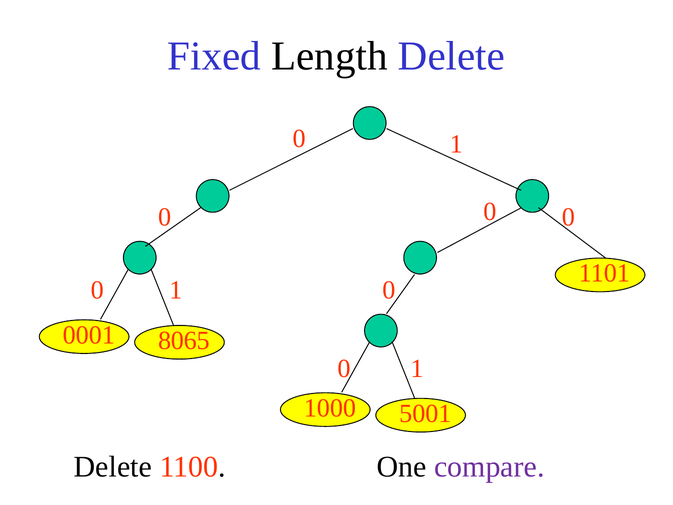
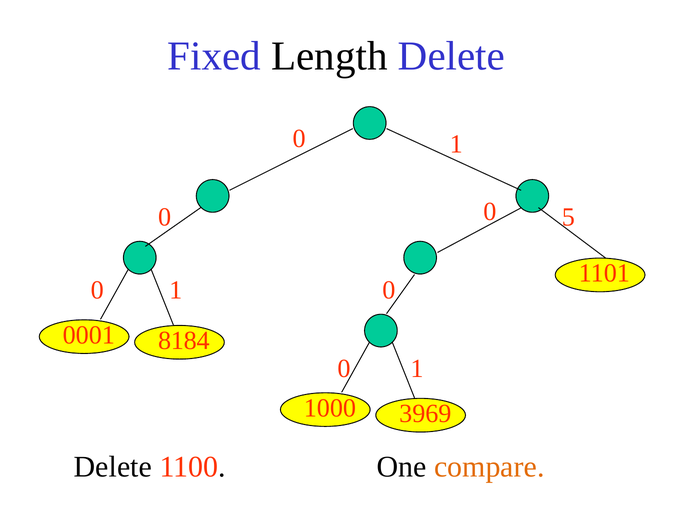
0 at (568, 217): 0 -> 5
8065: 8065 -> 8184
5001: 5001 -> 3969
compare colour: purple -> orange
